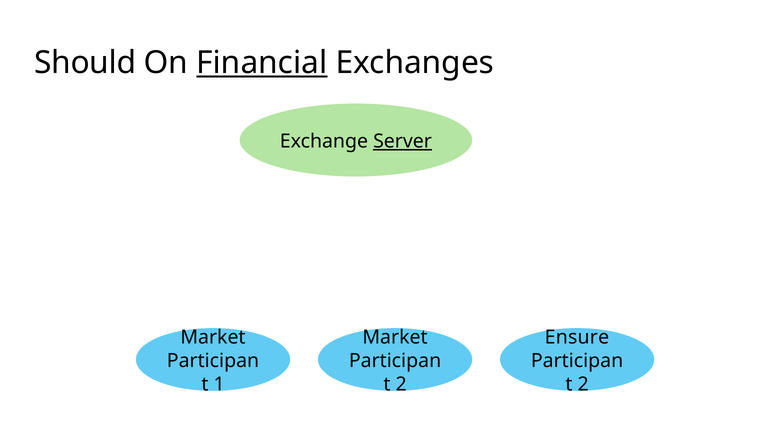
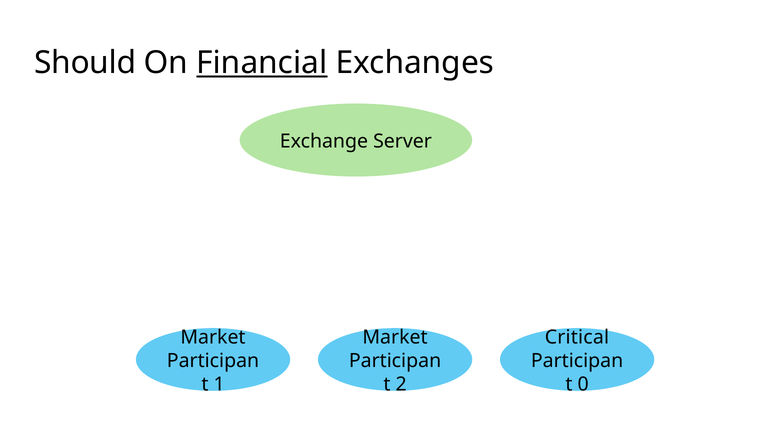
Server underline: present -> none
Ensure: Ensure -> Critical
2 at (583, 385): 2 -> 0
